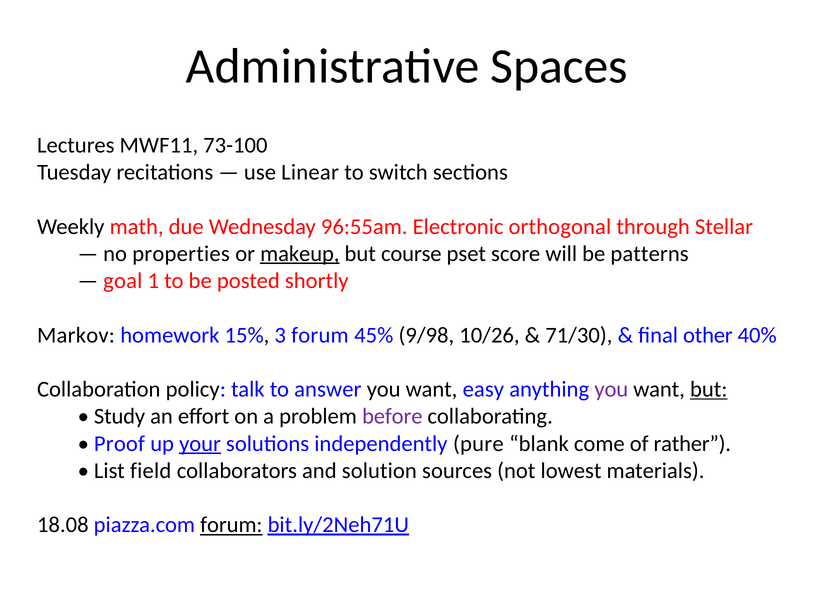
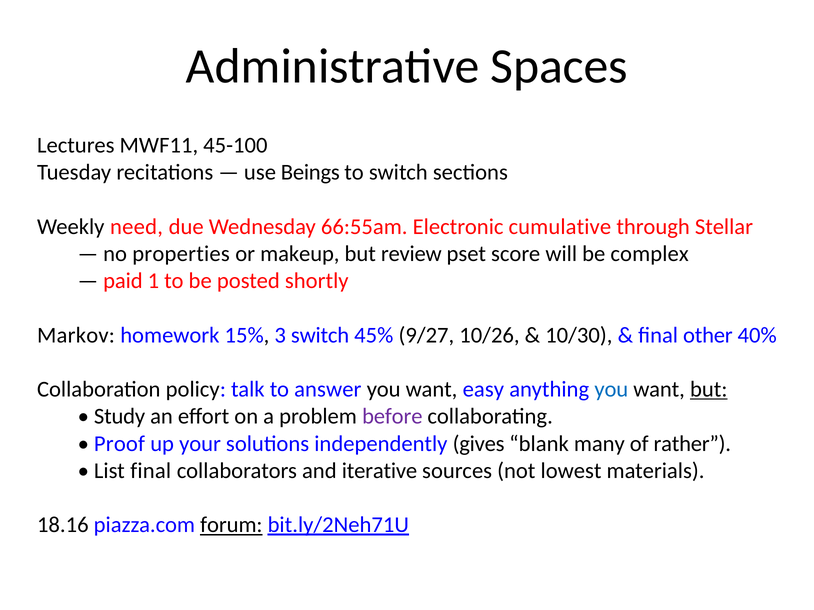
73-100: 73-100 -> 45-100
Linear: Linear -> Beings
math: math -> need
96:55am: 96:55am -> 66:55am
orthogonal: orthogonal -> cumulative
makeup underline: present -> none
course: course -> review
patterns: patterns -> complex
goal: goal -> paid
3 forum: forum -> switch
9/98: 9/98 -> 9/27
71/30: 71/30 -> 10/30
you at (611, 390) colour: purple -> blue
your underline: present -> none
pure: pure -> gives
come: come -> many
List field: field -> final
solution: solution -> iterative
18.08: 18.08 -> 18.16
